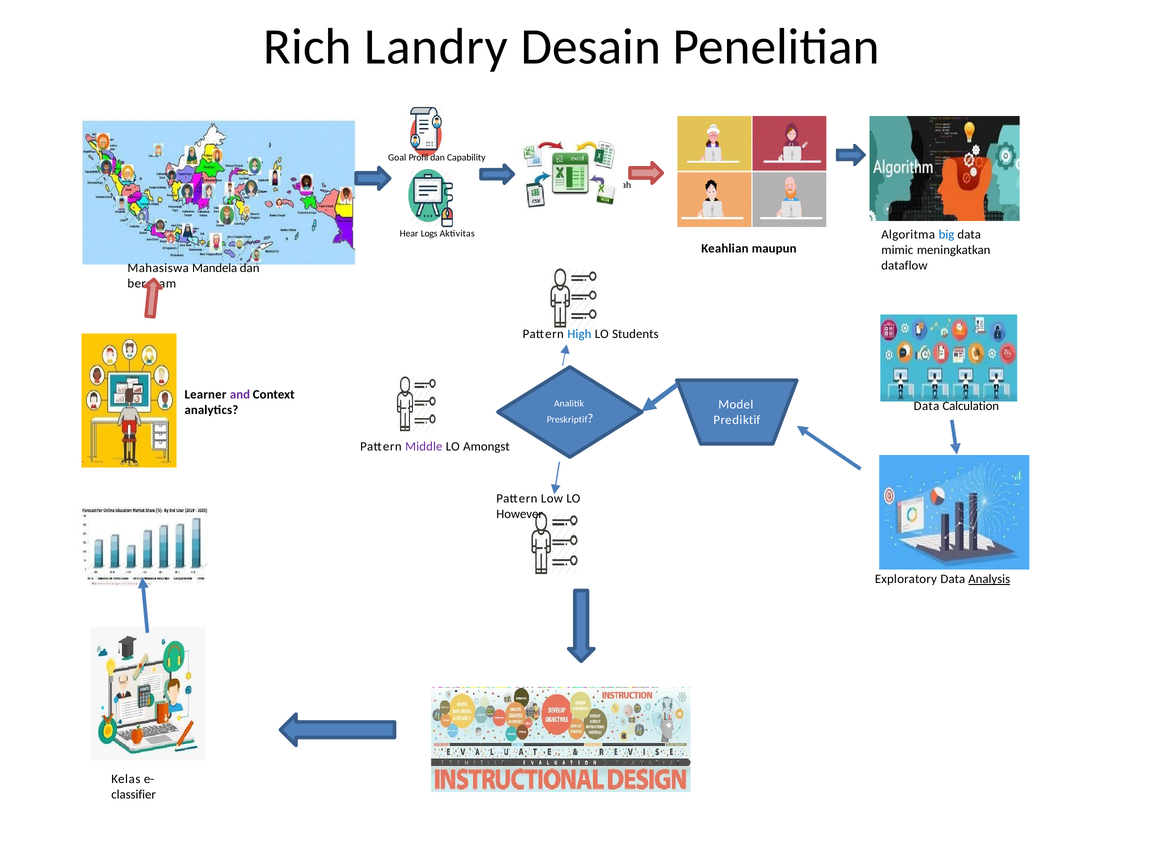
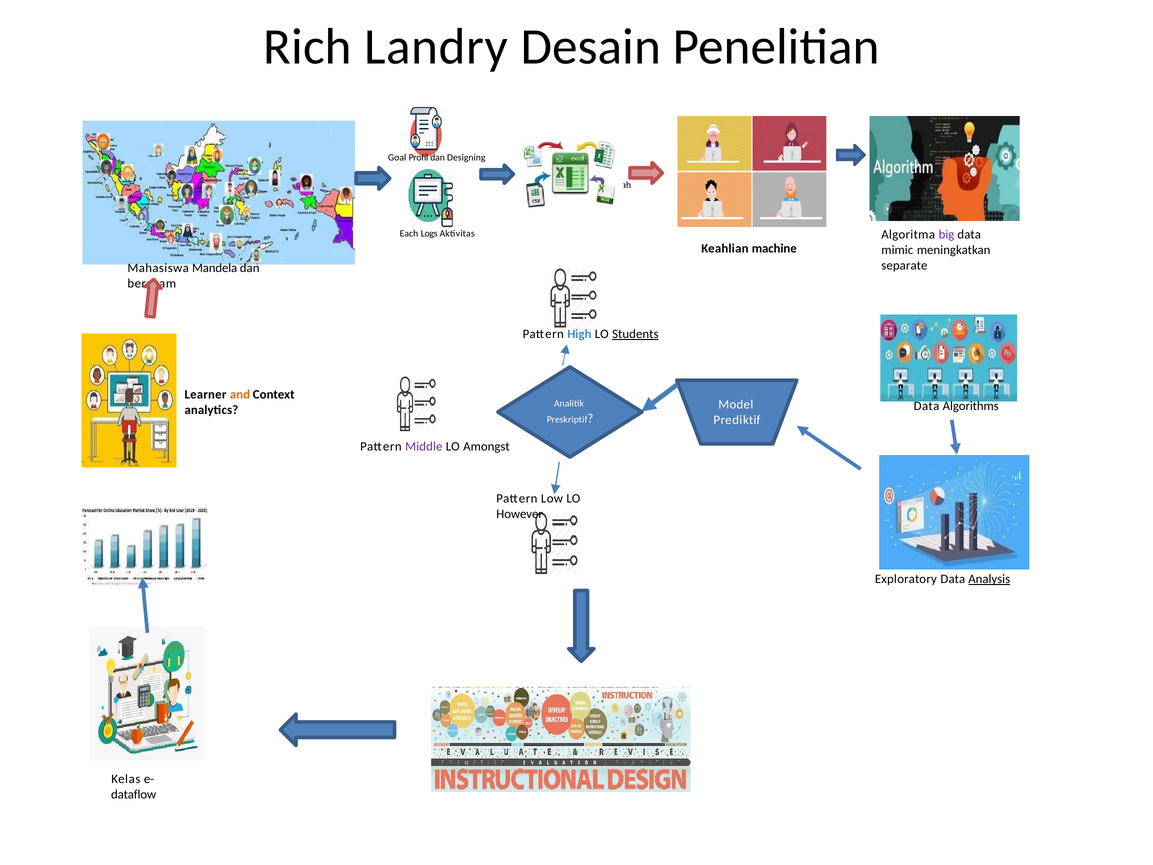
Capability: Capability -> Designing
Hear: Hear -> Each
big colour: blue -> purple
maupun: maupun -> machine
dataflow: dataflow -> separate
Students underline: none -> present
and colour: purple -> orange
Calculation: Calculation -> Algorithms
classifier: classifier -> dataflow
